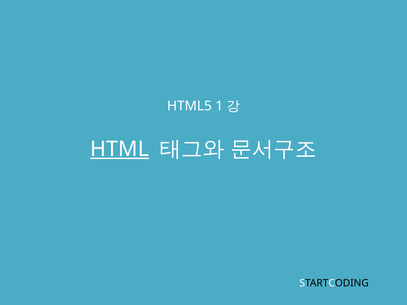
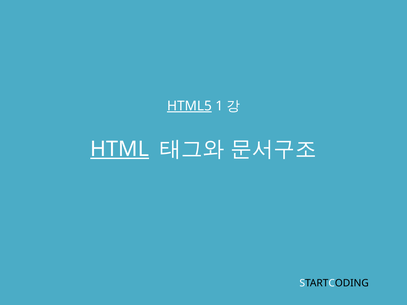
HTML5 underline: none -> present
